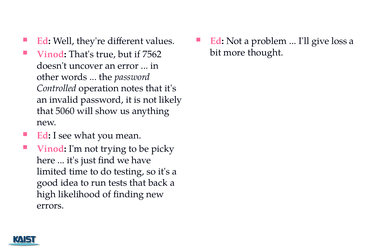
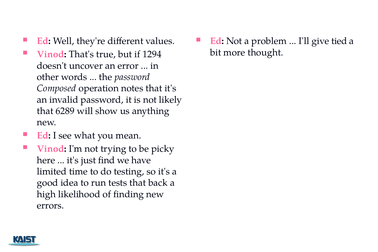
loss: loss -> tied
7562: 7562 -> 1294
Controlled: Controlled -> Composed
5060: 5060 -> 6289
